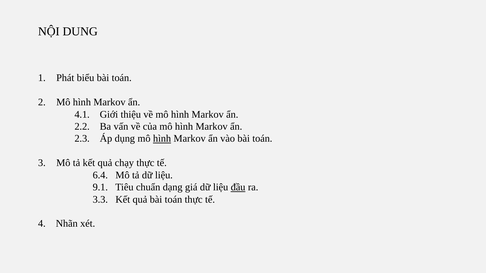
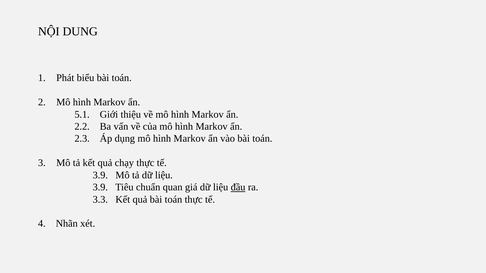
4.1: 4.1 -> 5.1
hình at (162, 139) underline: present -> none
6.4 at (100, 175): 6.4 -> 3.9
9.1 at (100, 187): 9.1 -> 3.9
dạng: dạng -> quan
